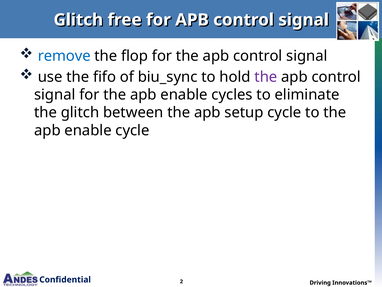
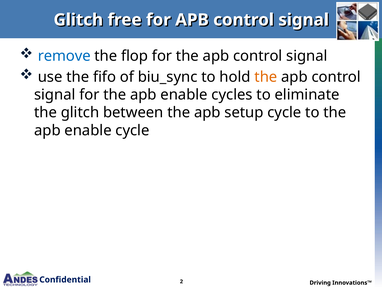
the at (266, 77) colour: purple -> orange
